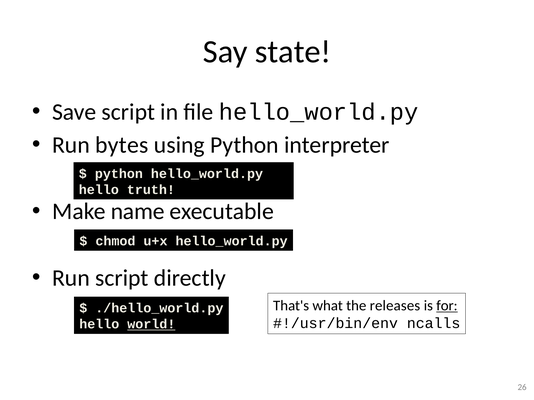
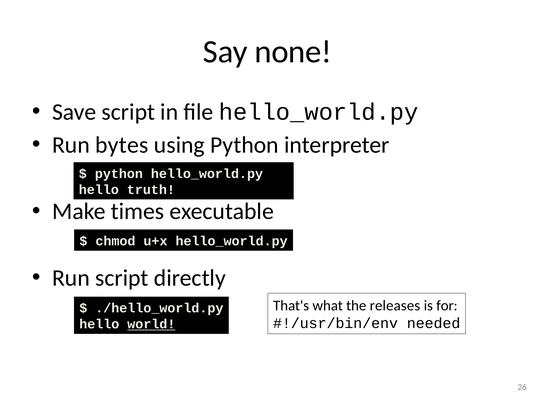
state: state -> none
name: name -> times
for underline: present -> none
ncalls: ncalls -> needed
